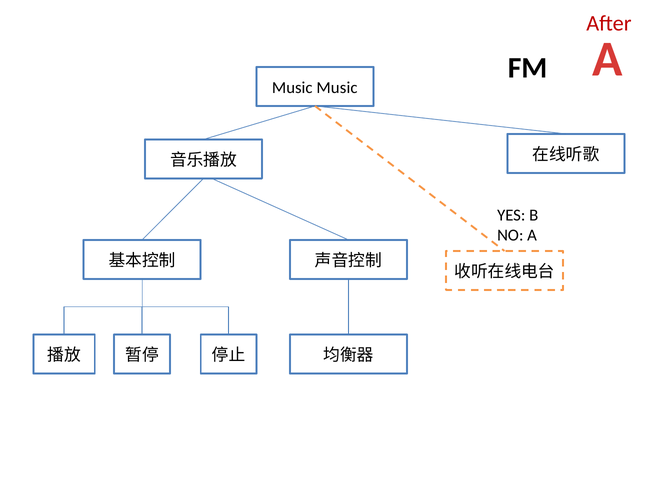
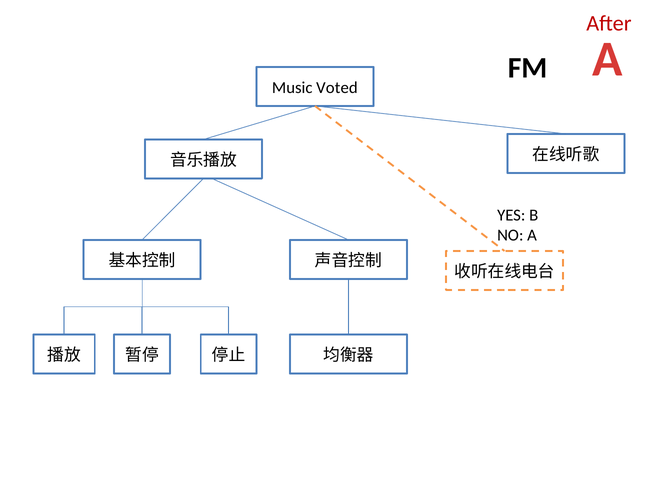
Music Music: Music -> Voted
